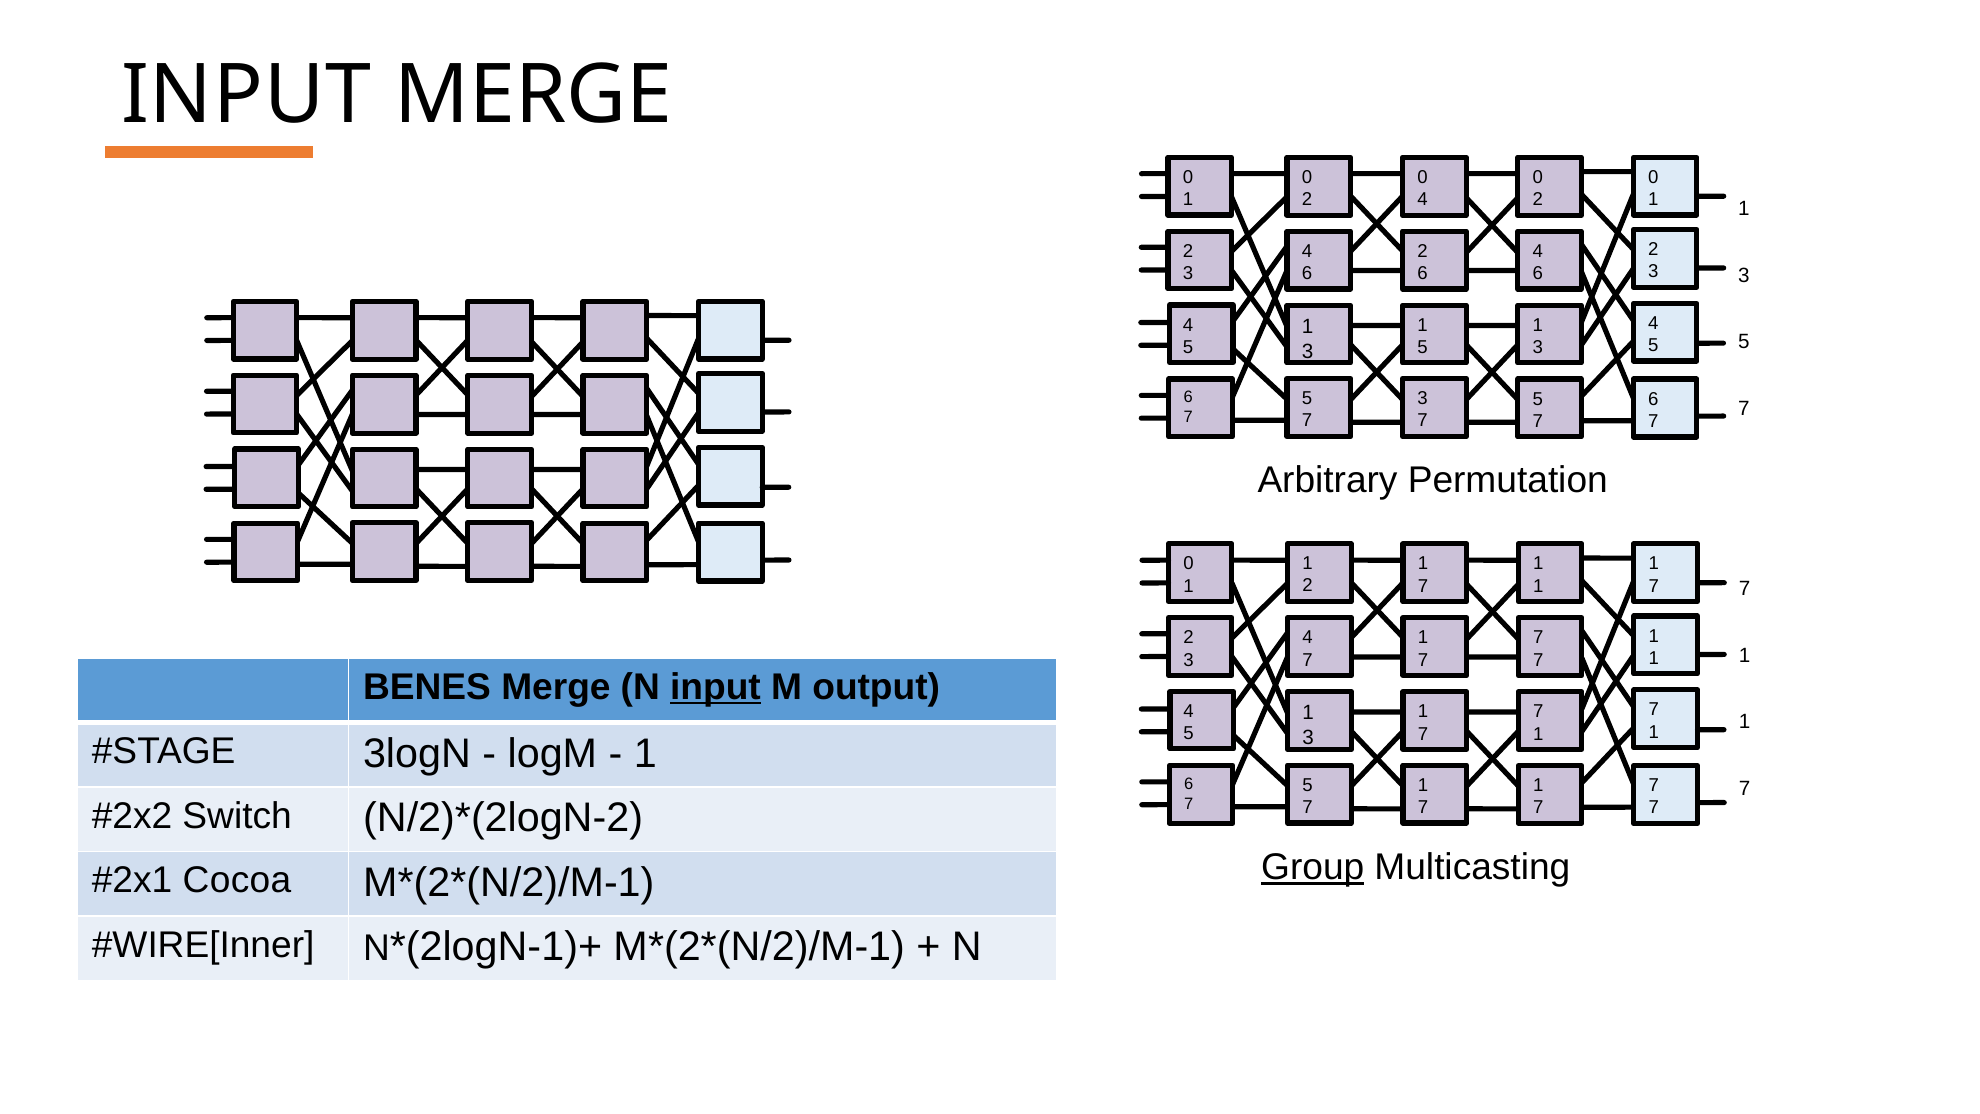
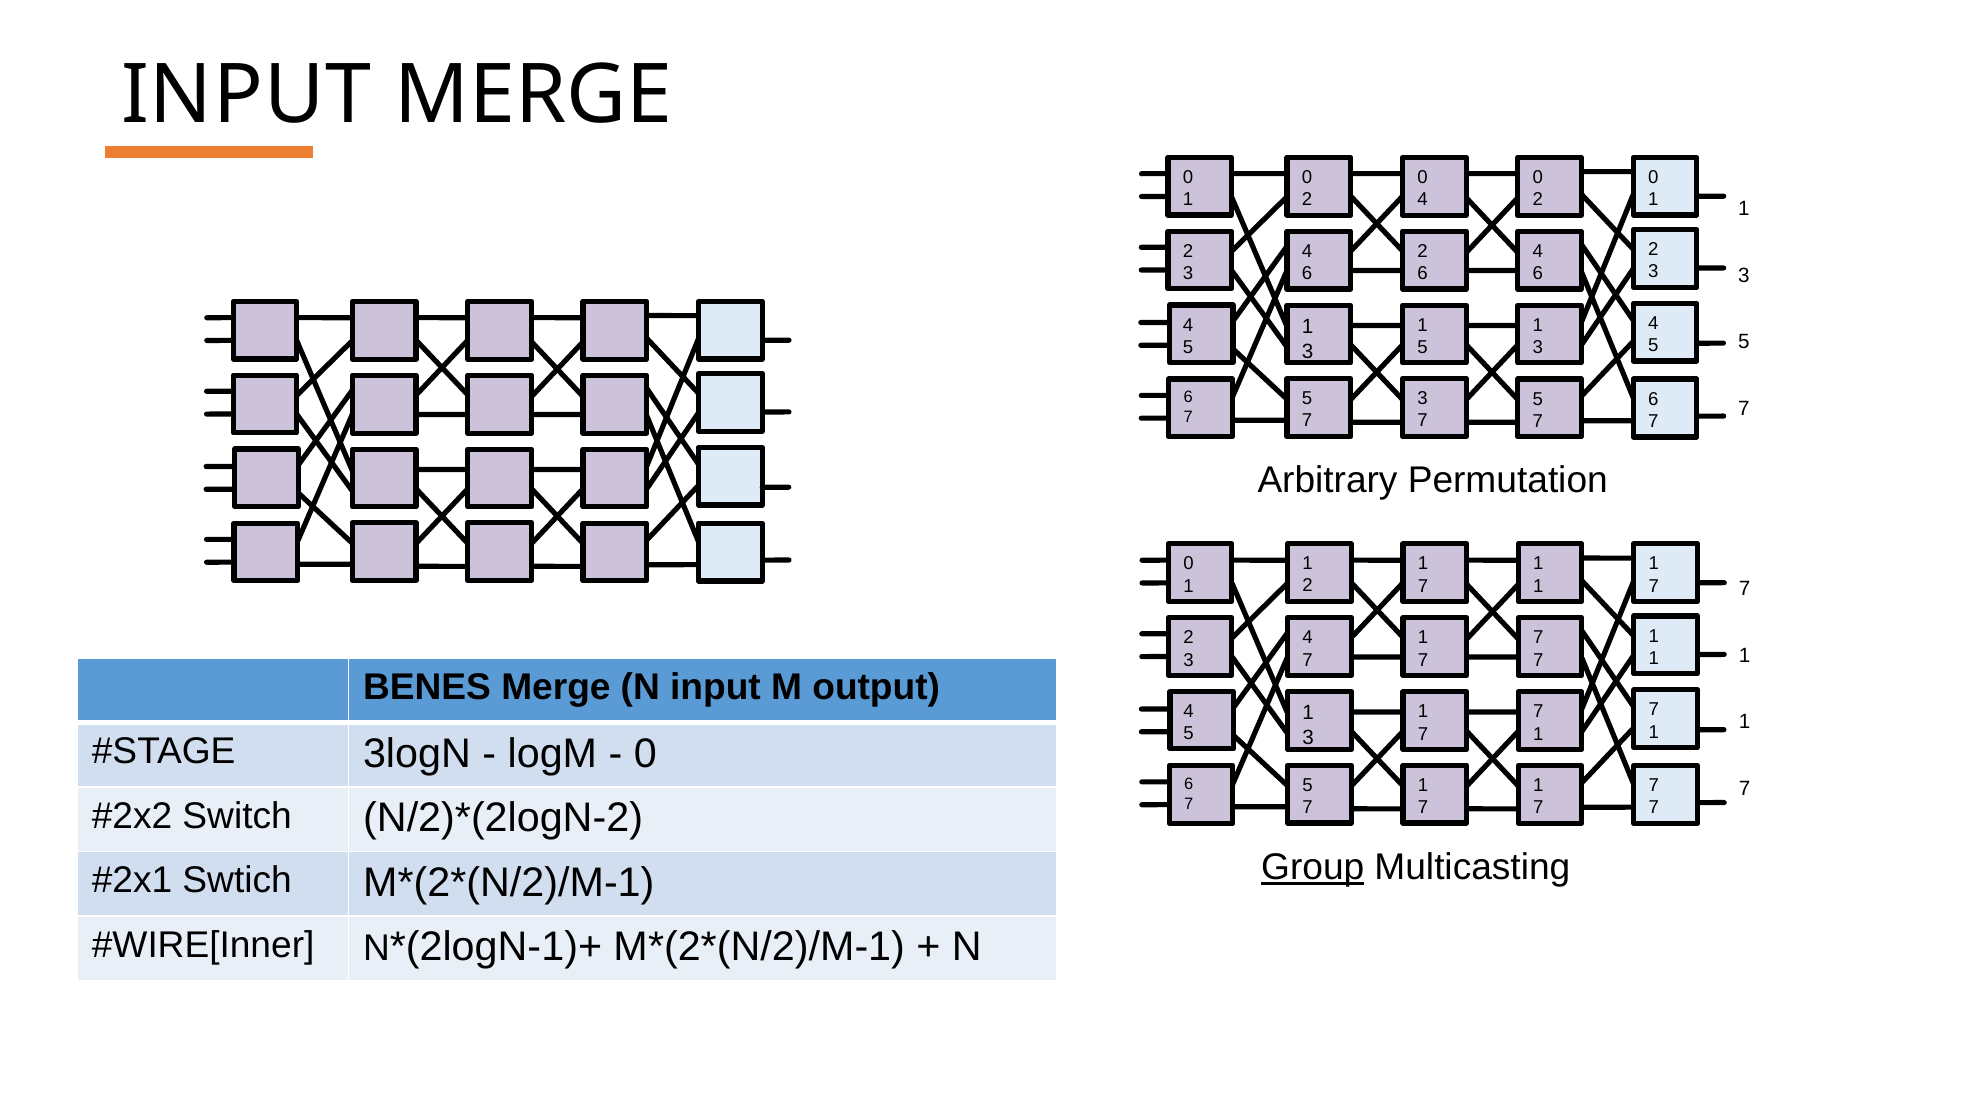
input at (716, 687) underline: present -> none
1 at (645, 754): 1 -> 0
Cocoa: Cocoa -> Swtich
